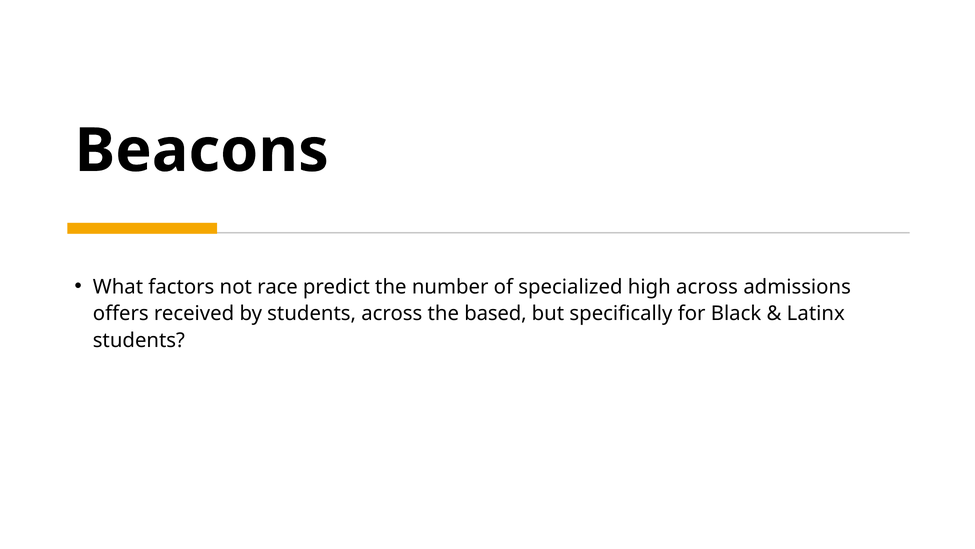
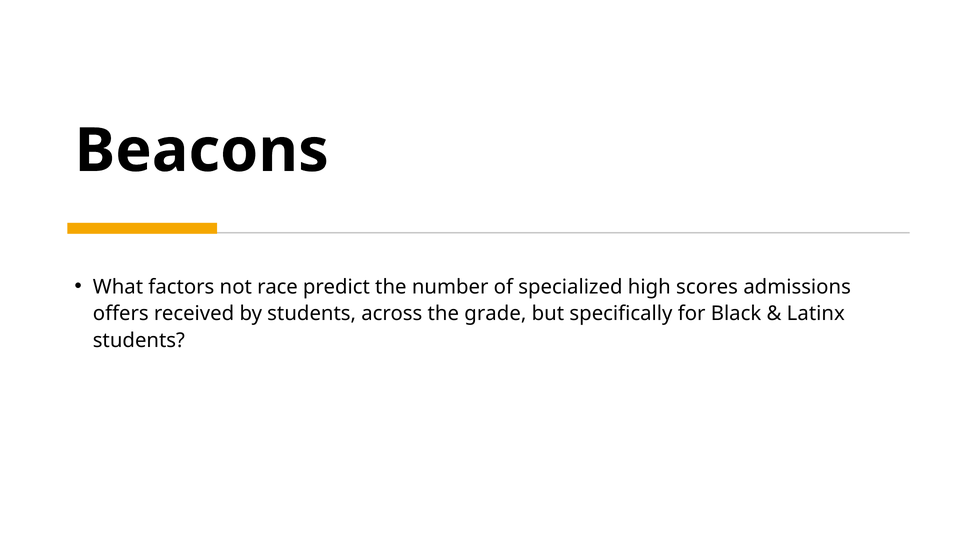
high across: across -> scores
based: based -> grade
